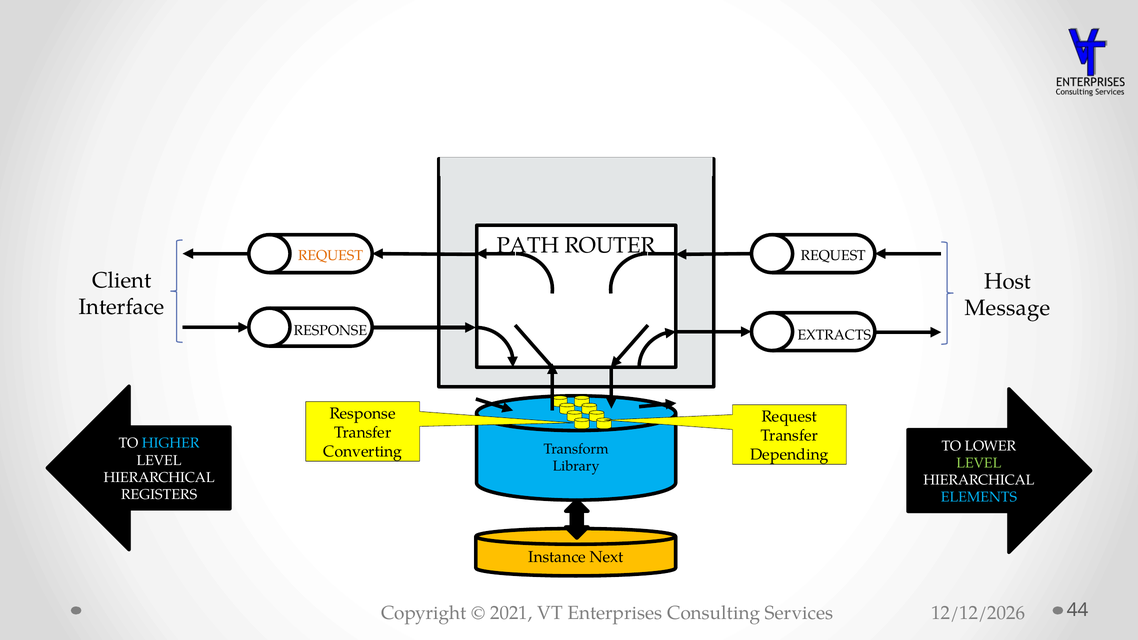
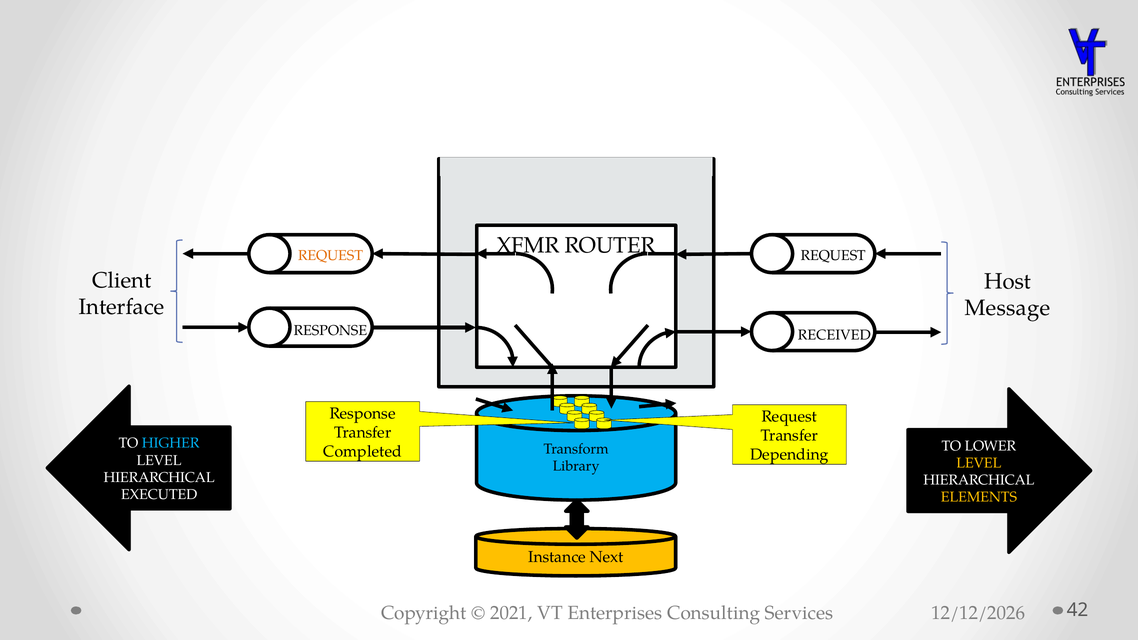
PATH: PATH -> XFMR
EXTRACTS: EXTRACTS -> RECEIVED
Converting: Converting -> Completed
LEVEL at (979, 463) colour: light green -> yellow
REGISTERS: REGISTERS -> EXECUTED
ELEMENTS colour: light blue -> yellow
44: 44 -> 42
